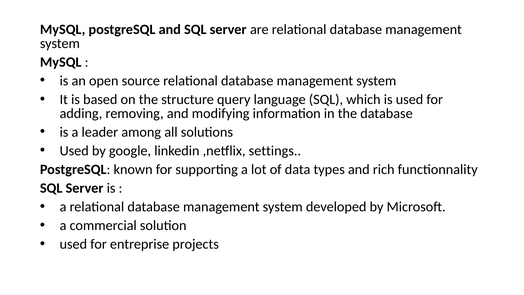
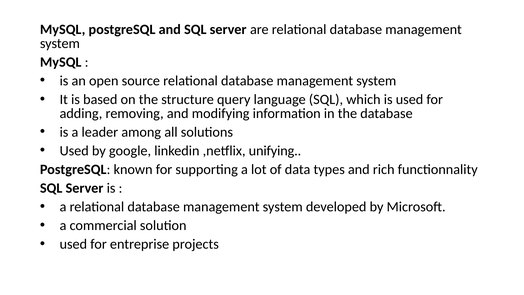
settings: settings -> unifying
